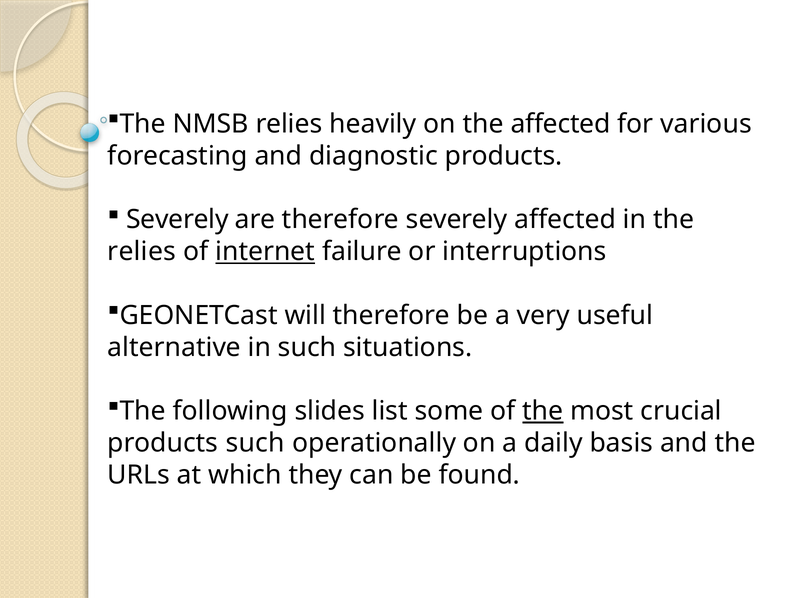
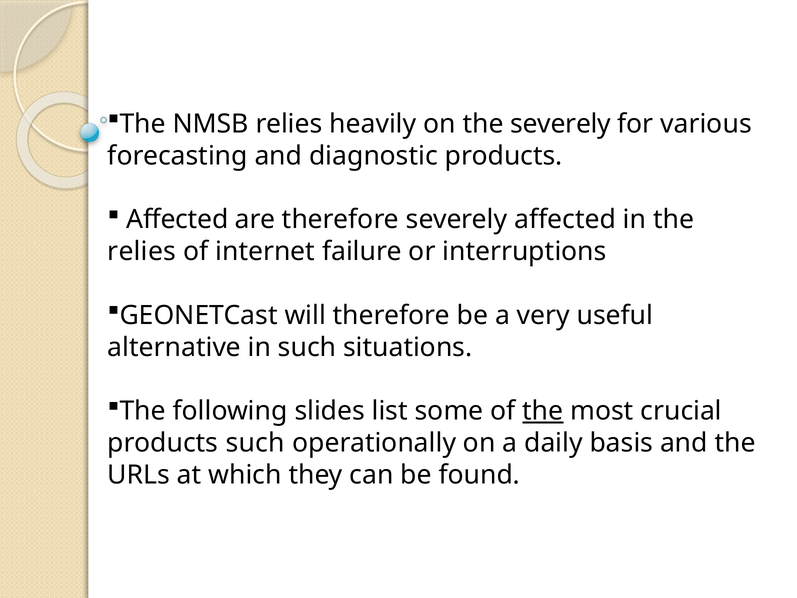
the affected: affected -> severely
Severely at (177, 220): Severely -> Affected
internet underline: present -> none
